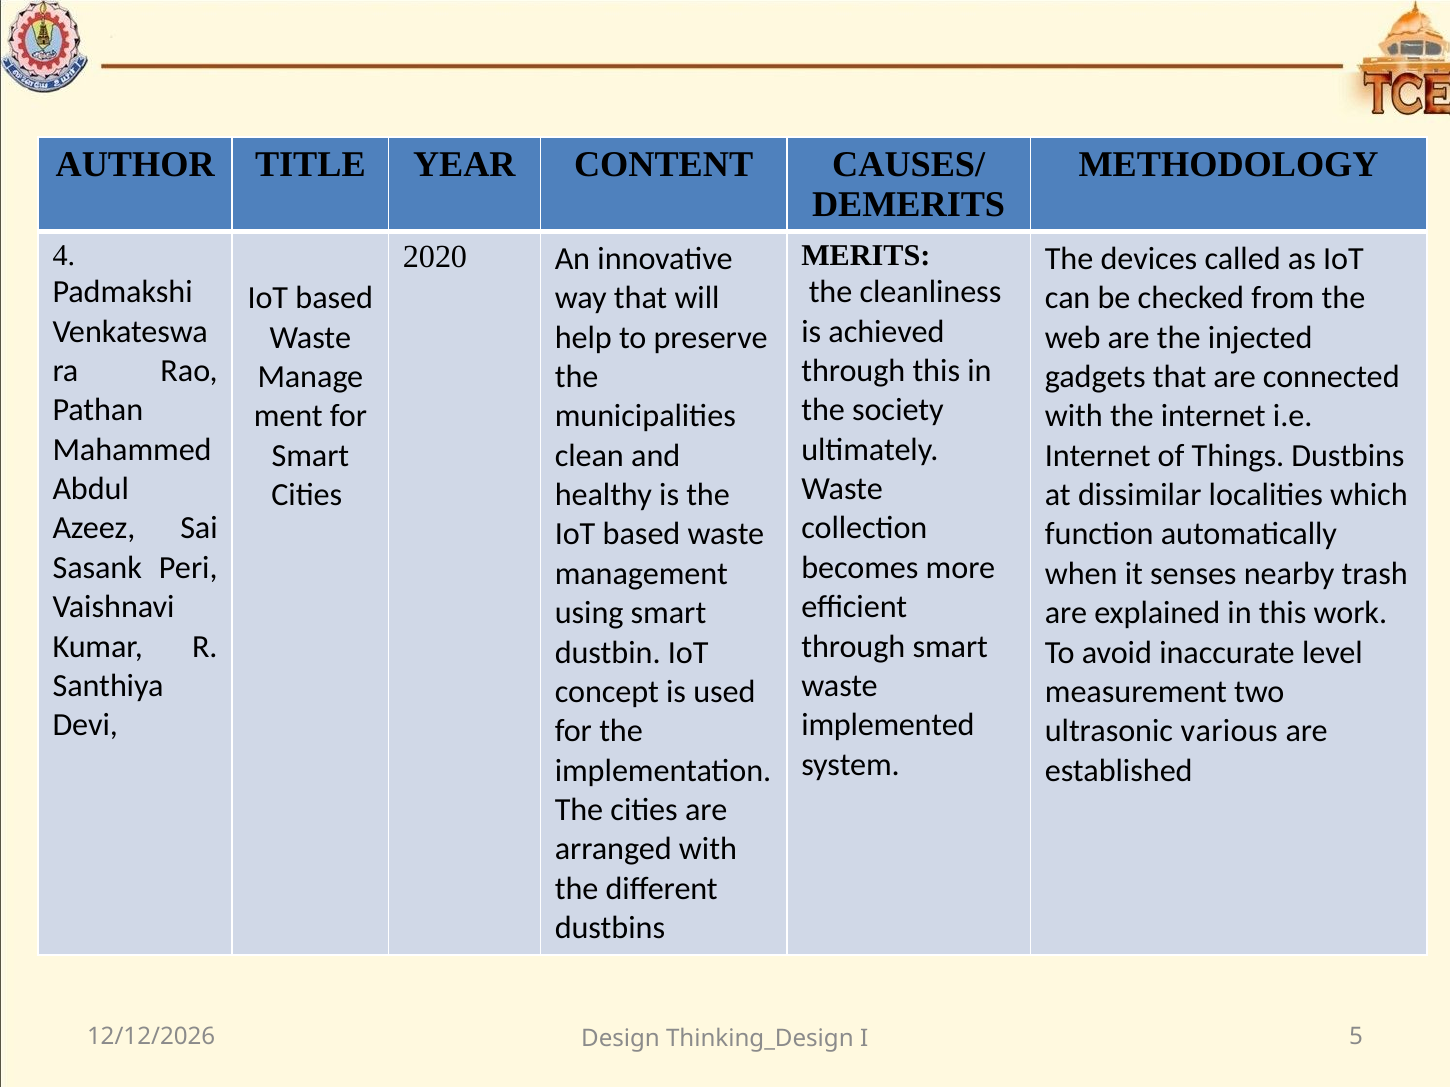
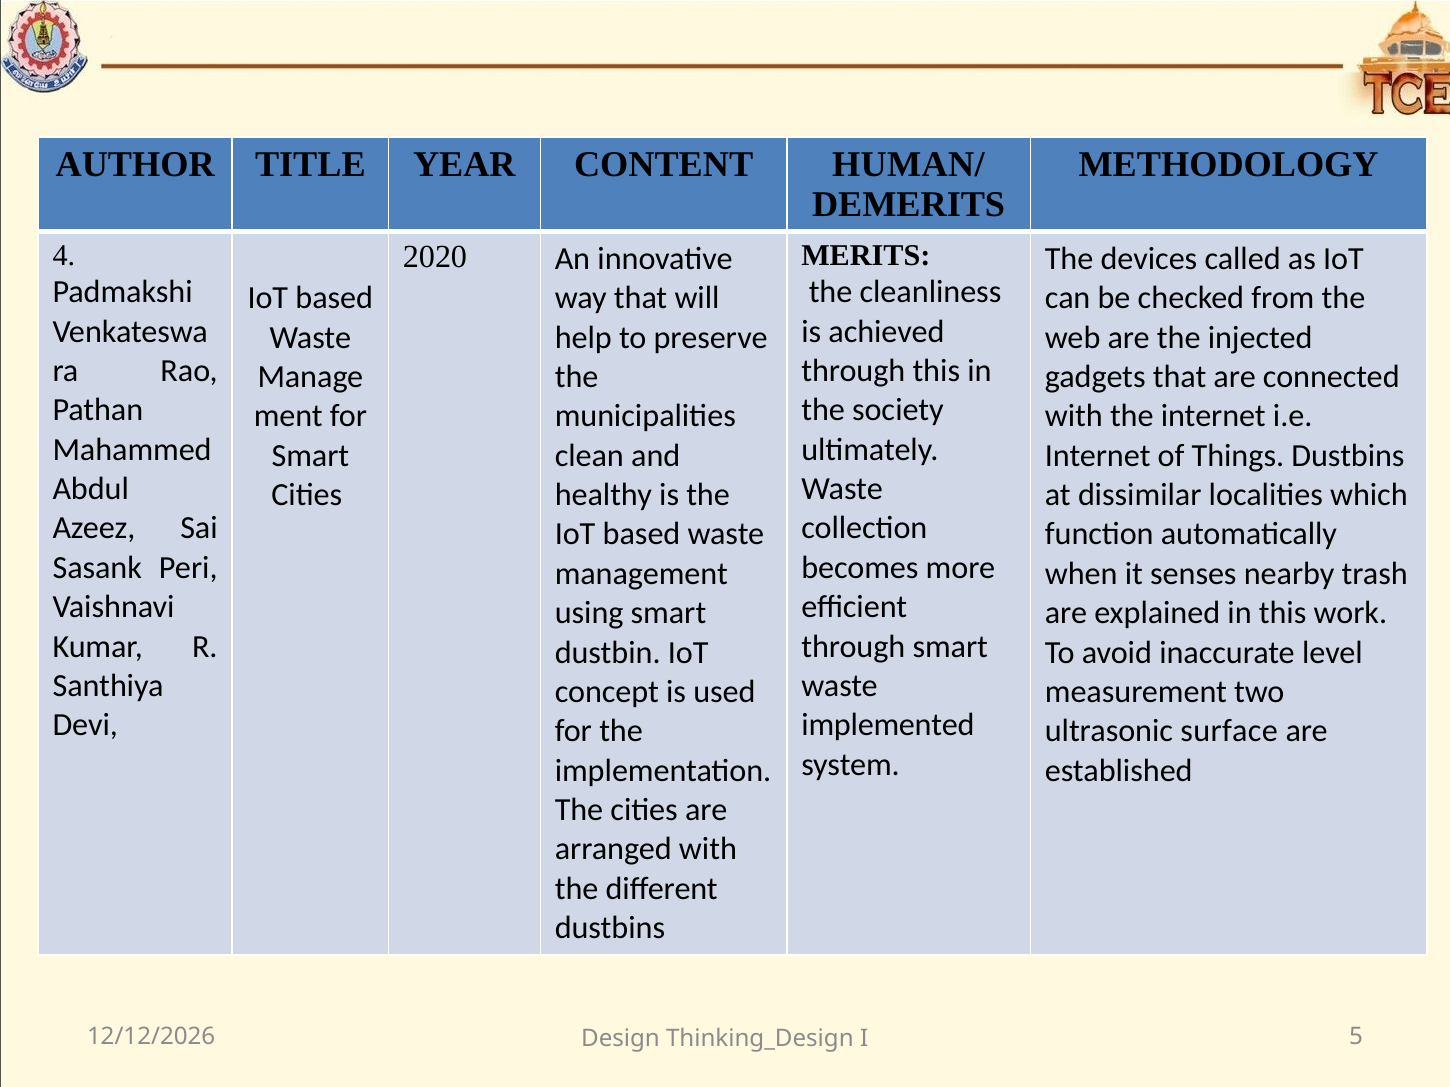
CAUSES/: CAUSES/ -> HUMAN/
various: various -> surface
